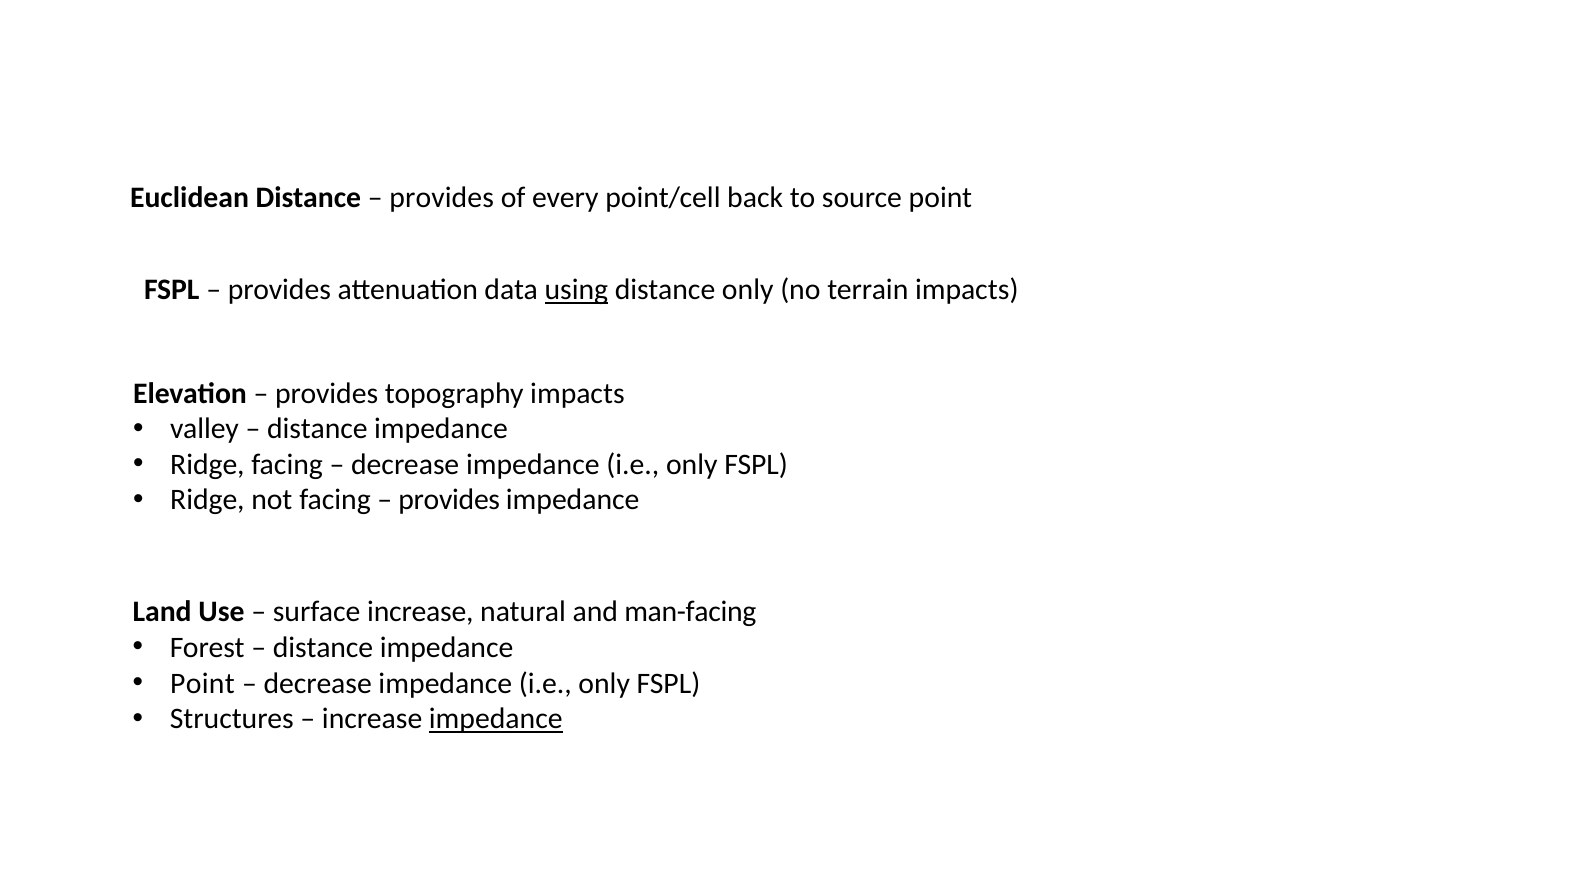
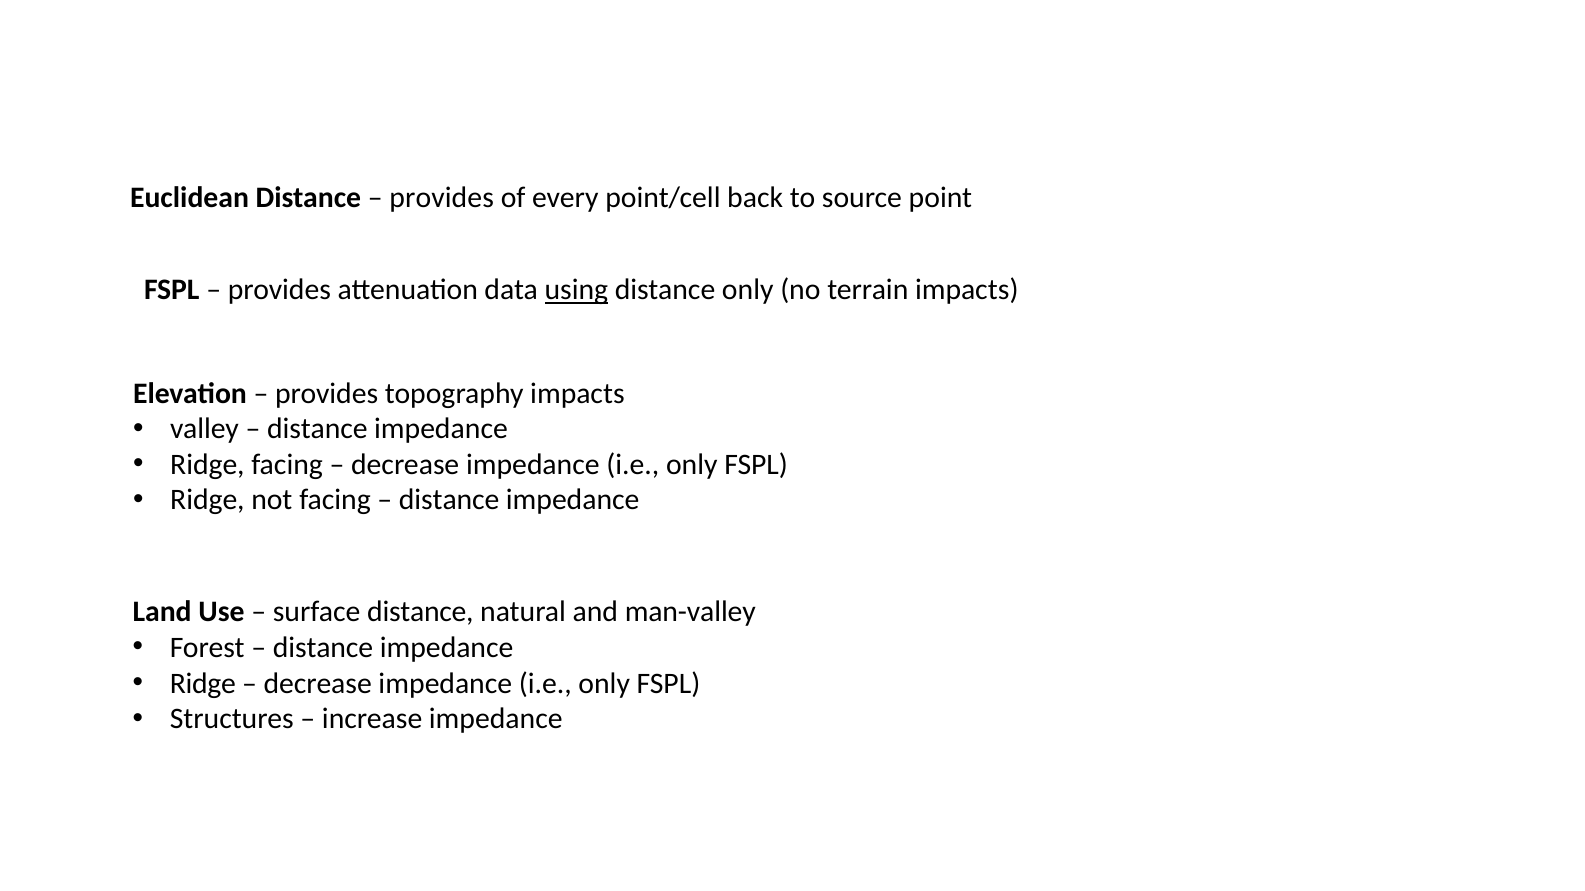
provides at (449, 500): provides -> distance
surface increase: increase -> distance
man-facing: man-facing -> man-valley
Point at (203, 684): Point -> Ridge
impedance at (496, 719) underline: present -> none
